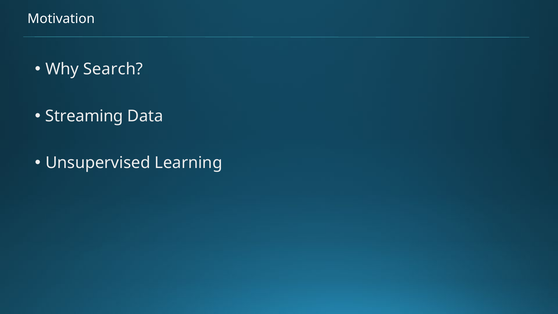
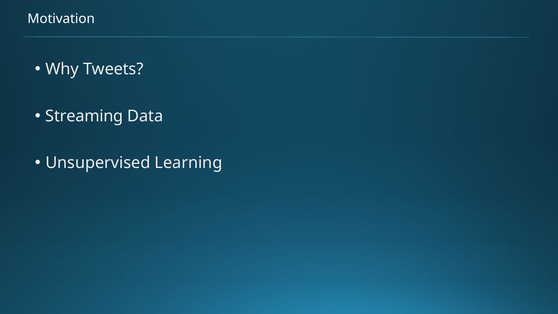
Search: Search -> Tweets
